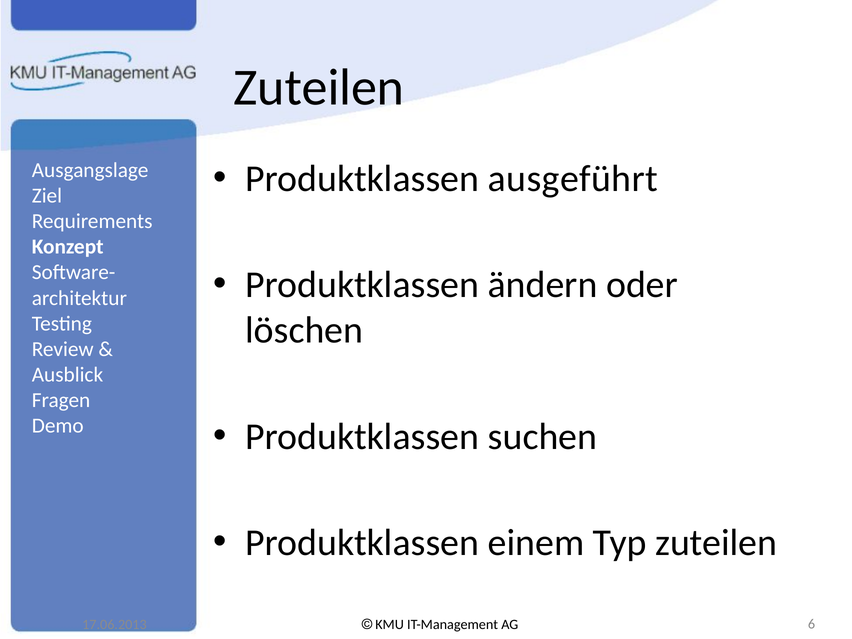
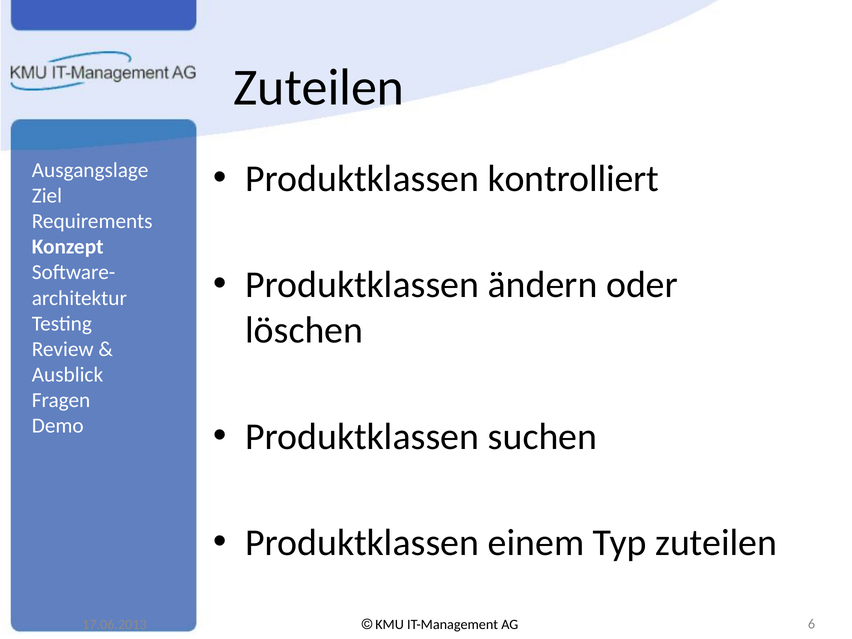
ausgeführt: ausgeführt -> kontrolliert
